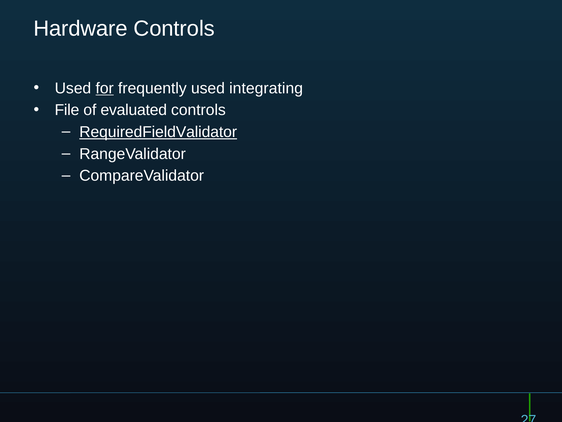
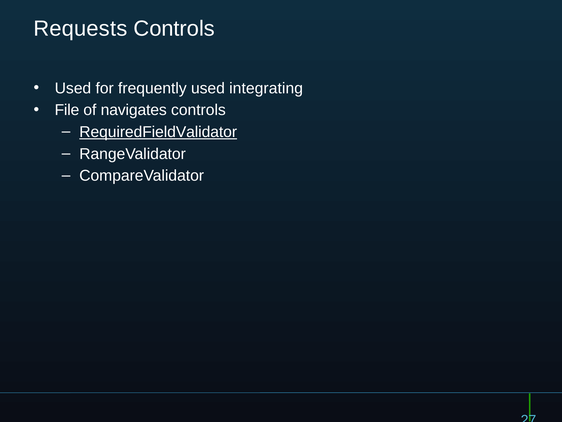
Hardware: Hardware -> Requests
for underline: present -> none
evaluated: evaluated -> navigates
